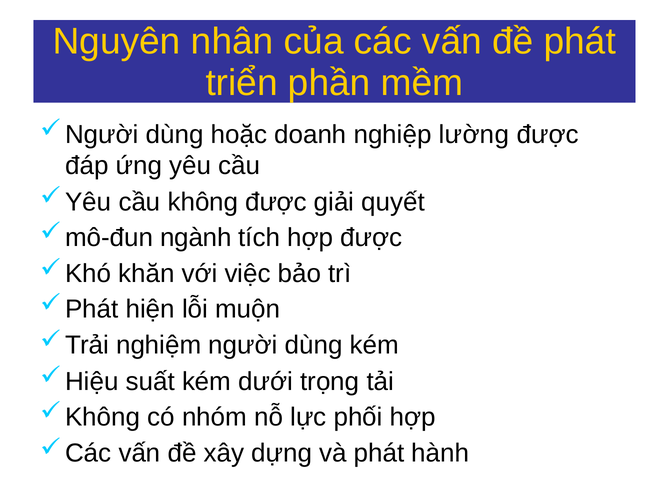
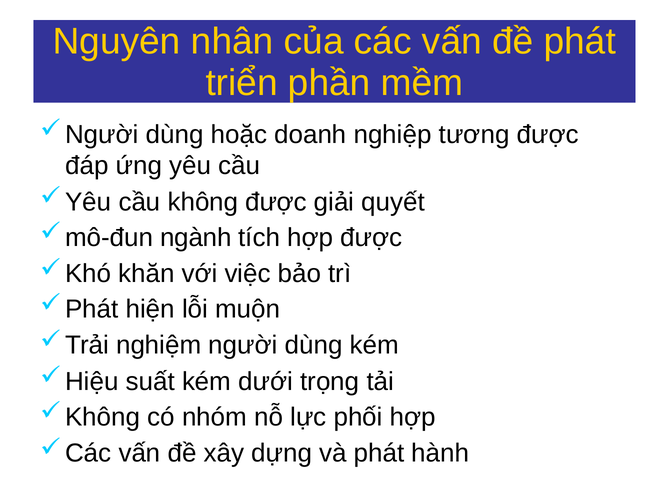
lường: lường -> tương
